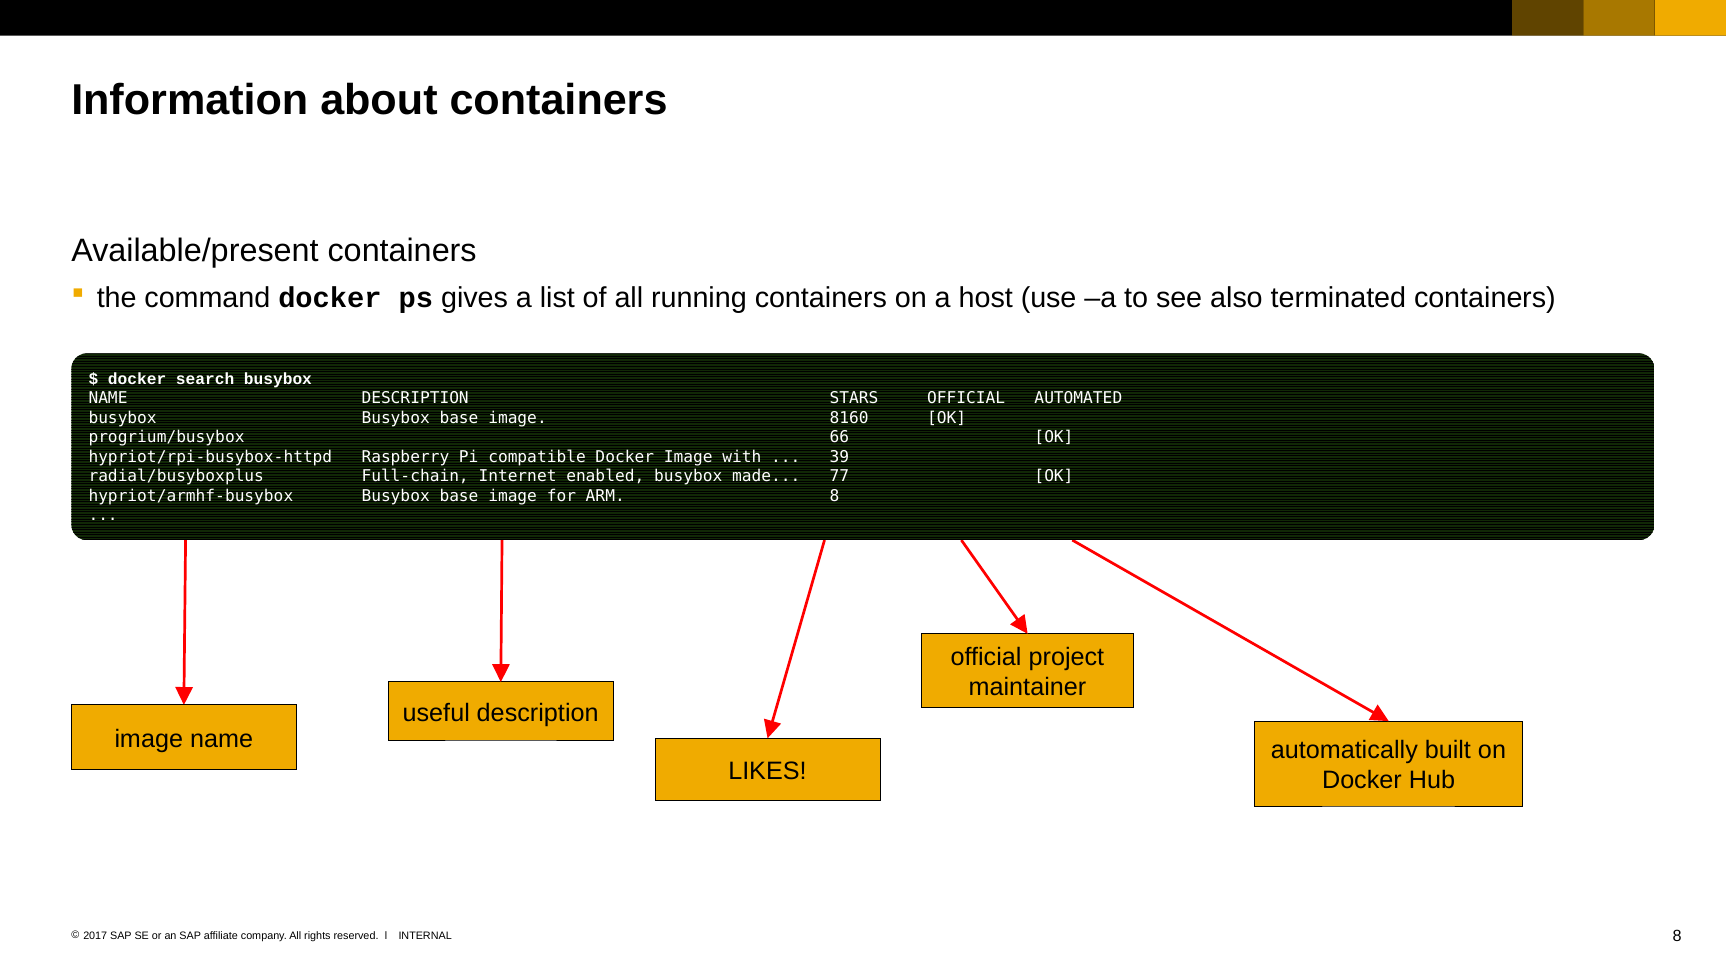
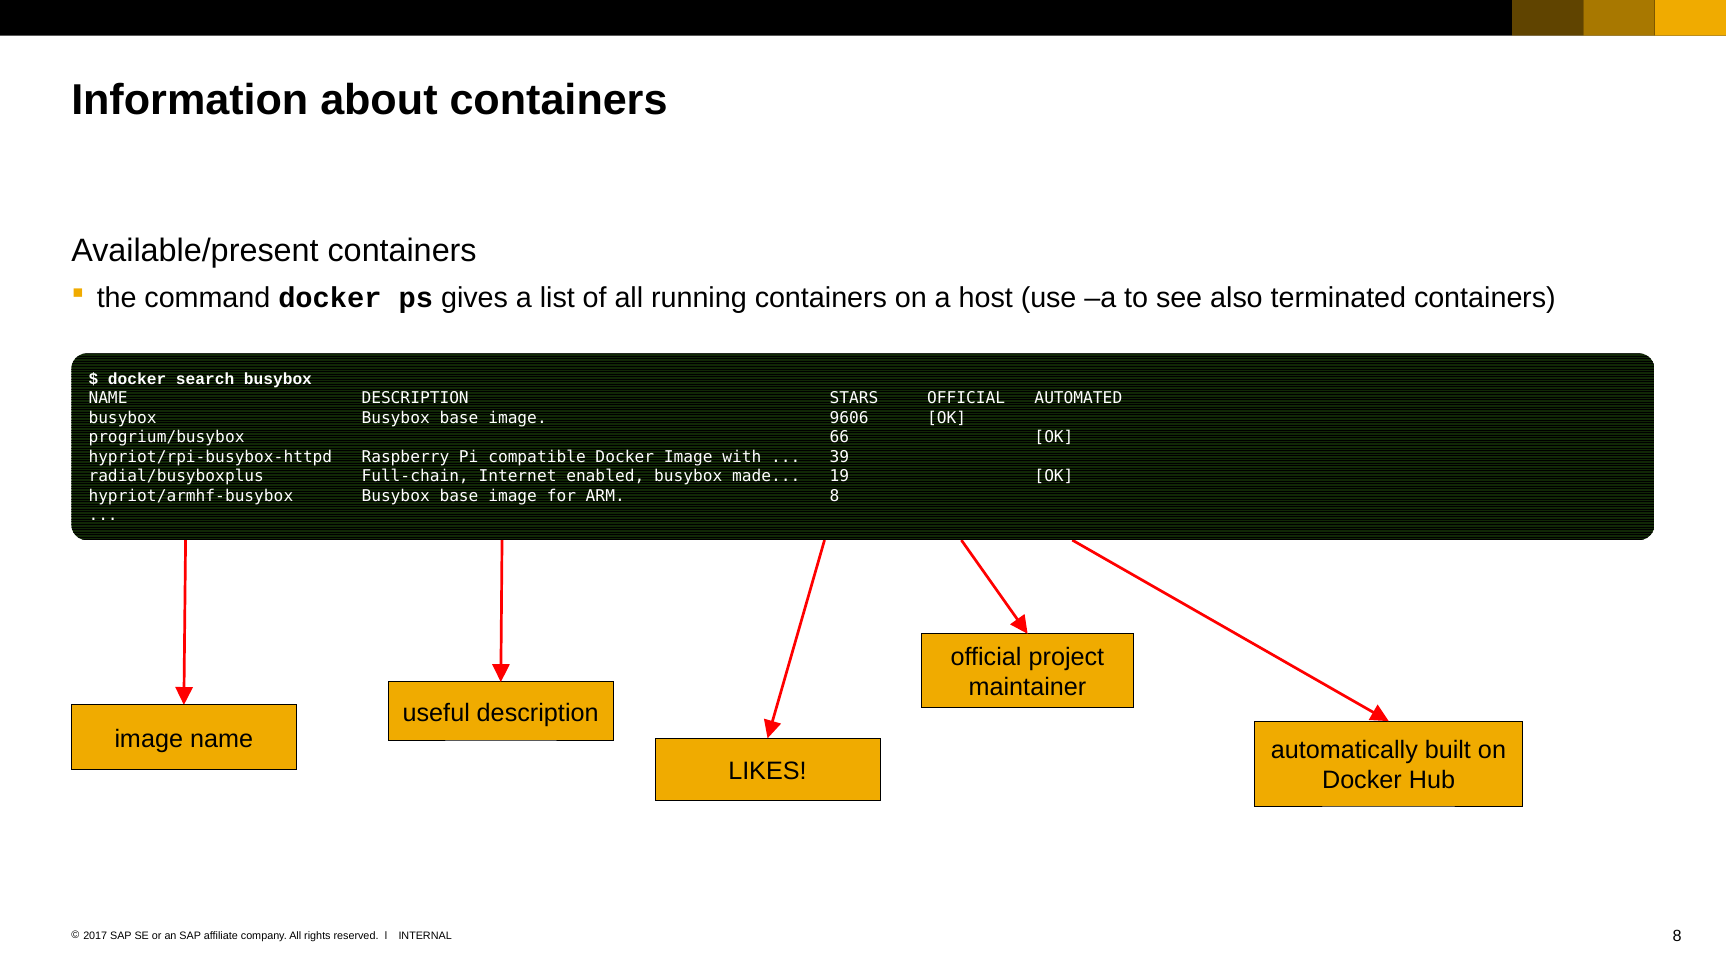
8160: 8160 -> 9606
77: 77 -> 19
